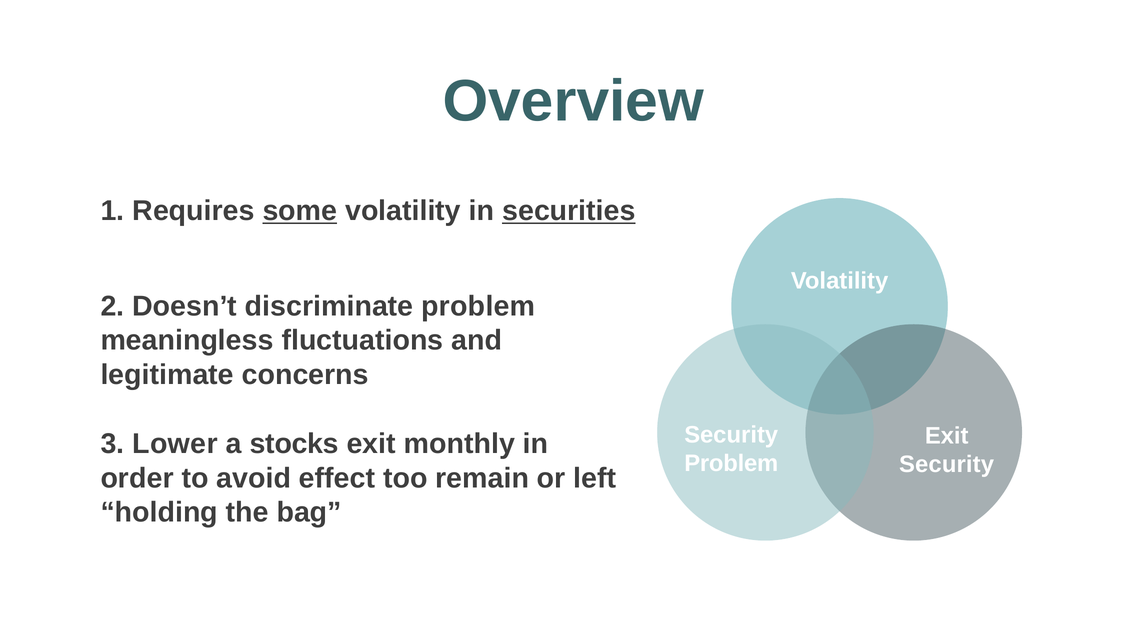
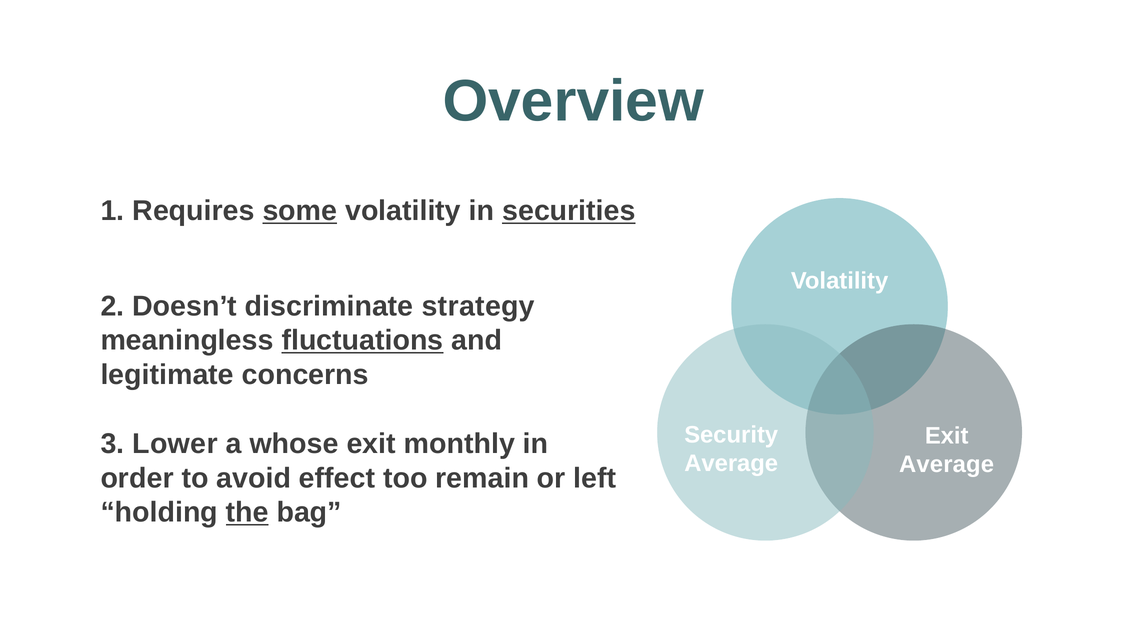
discriminate problem: problem -> strategy
fluctuations underline: none -> present
stocks: stocks -> whose
Problem at (731, 464): Problem -> Average
Security at (947, 465): Security -> Average
the underline: none -> present
